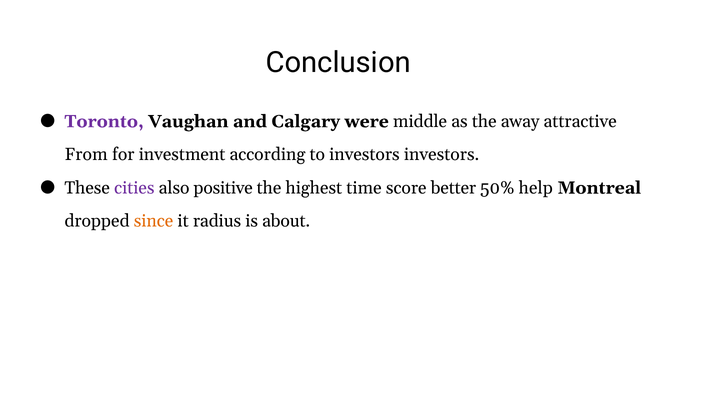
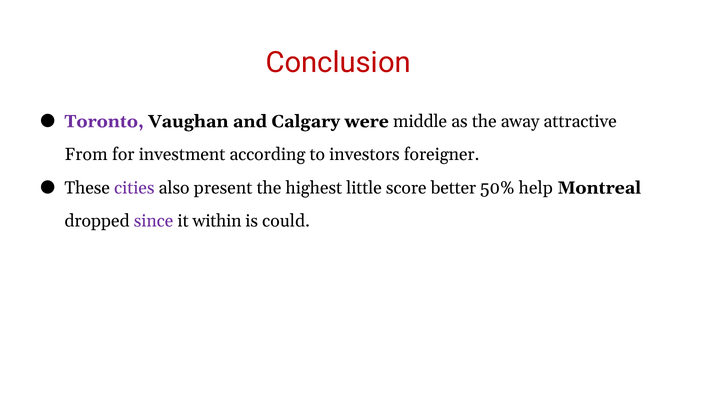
Conclusion colour: black -> red
investors investors: investors -> foreigner
positive: positive -> present
time: time -> little
since colour: orange -> purple
radius: radius -> within
about: about -> could
